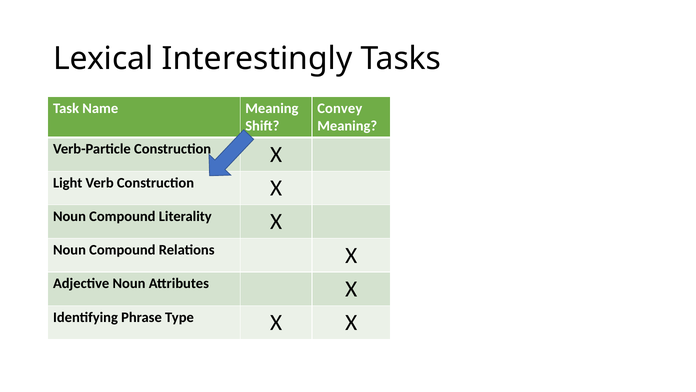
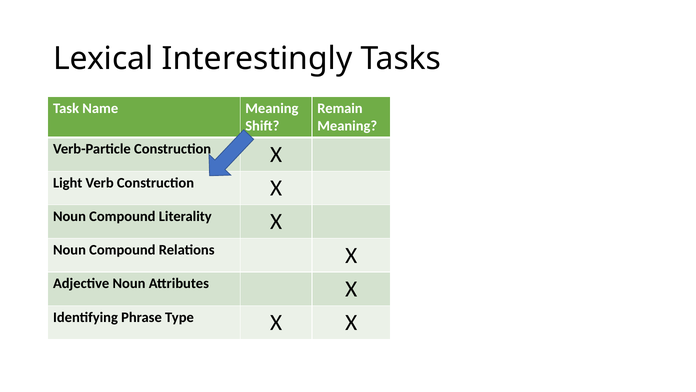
Convey: Convey -> Remain
